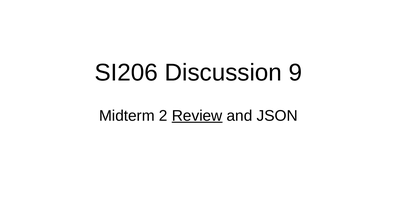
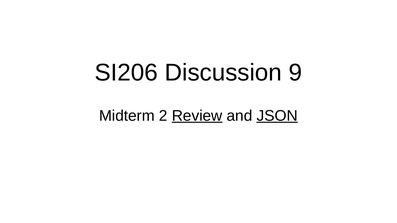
JSON underline: none -> present
